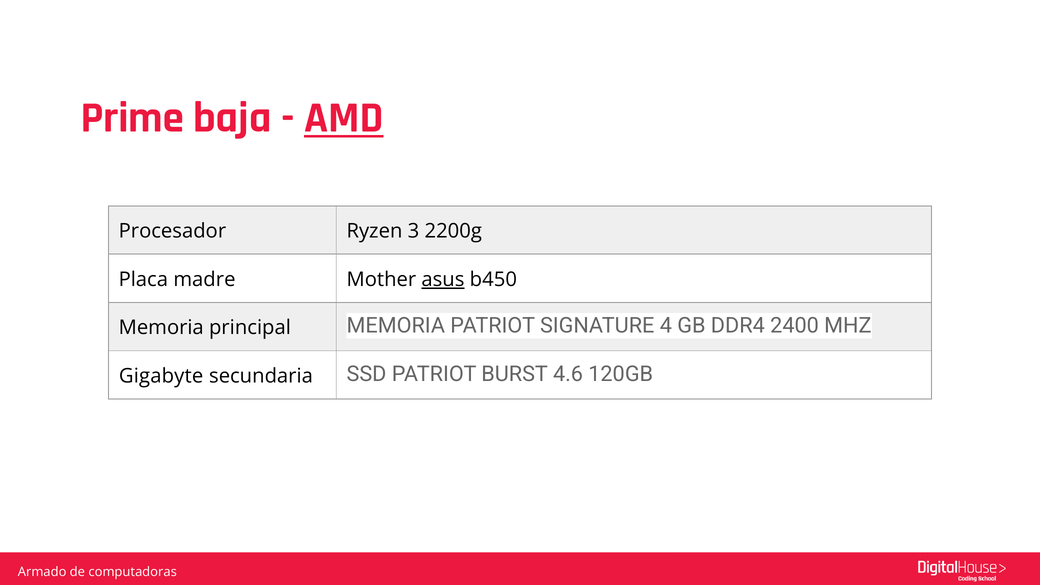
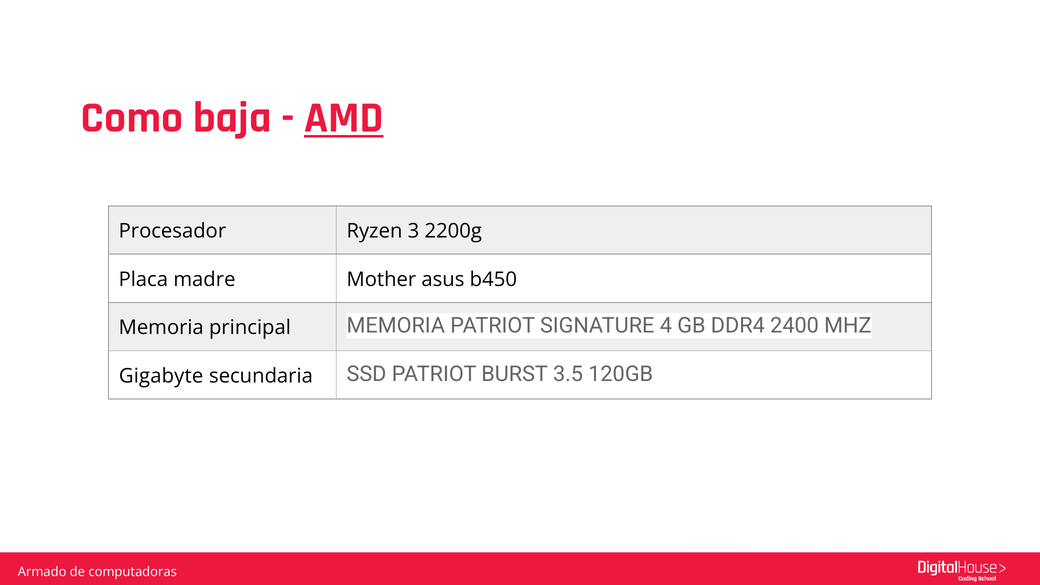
Prime: Prime -> Como
asus underline: present -> none
4.6: 4.6 -> 3.5
